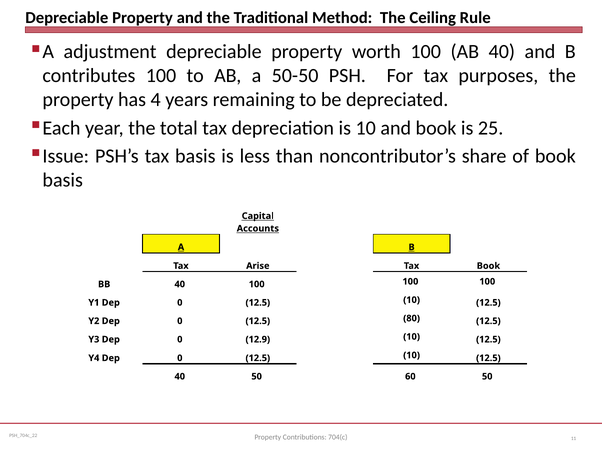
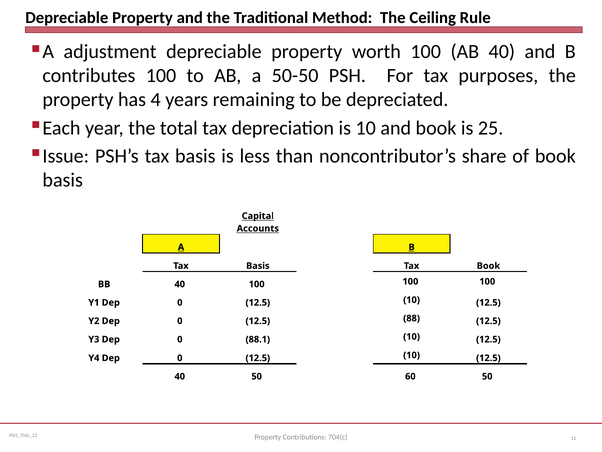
Arise at (258, 266): Arise -> Basis
80: 80 -> 88
12.9: 12.9 -> 88.1
